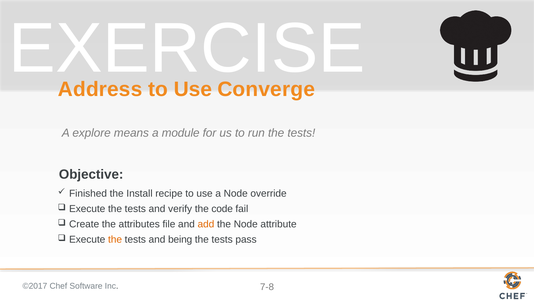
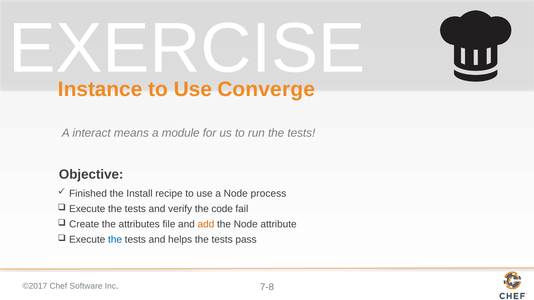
Address: Address -> Instance
explore: explore -> interact
override: override -> process
the at (115, 240) colour: orange -> blue
being: being -> helps
